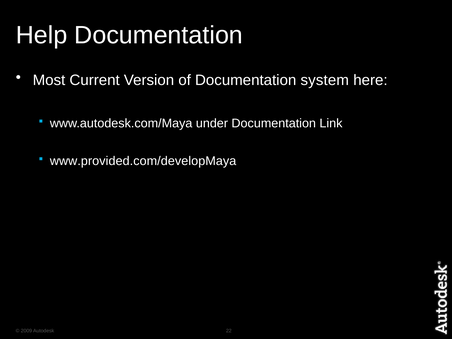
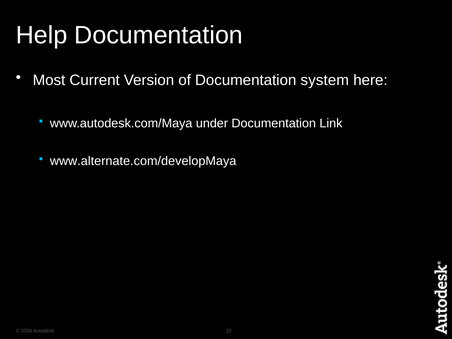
www.provided.com/developMaya: www.provided.com/developMaya -> www.alternate.com/developMaya
